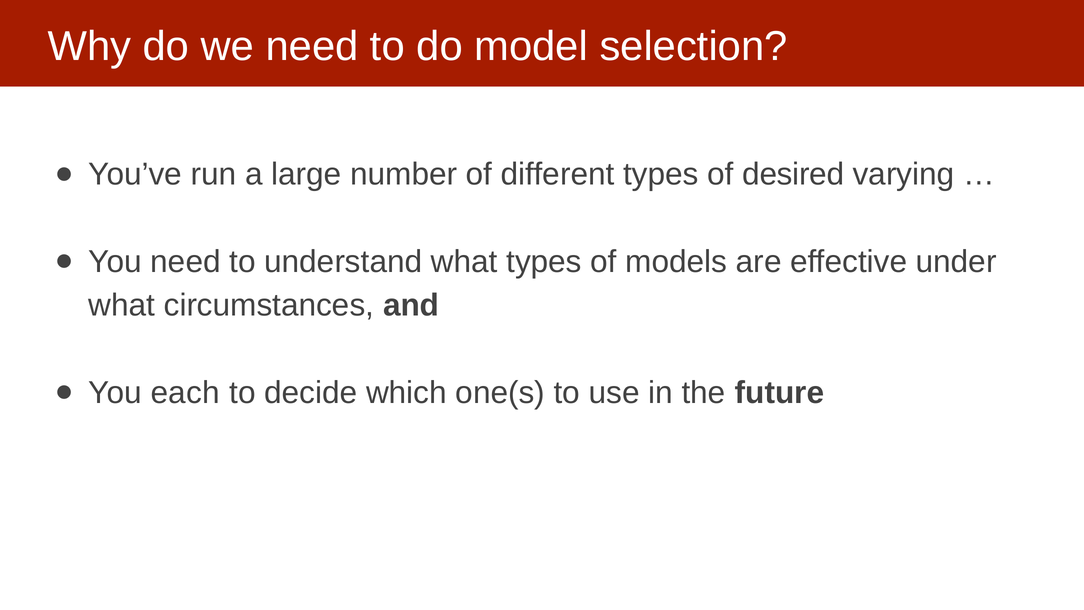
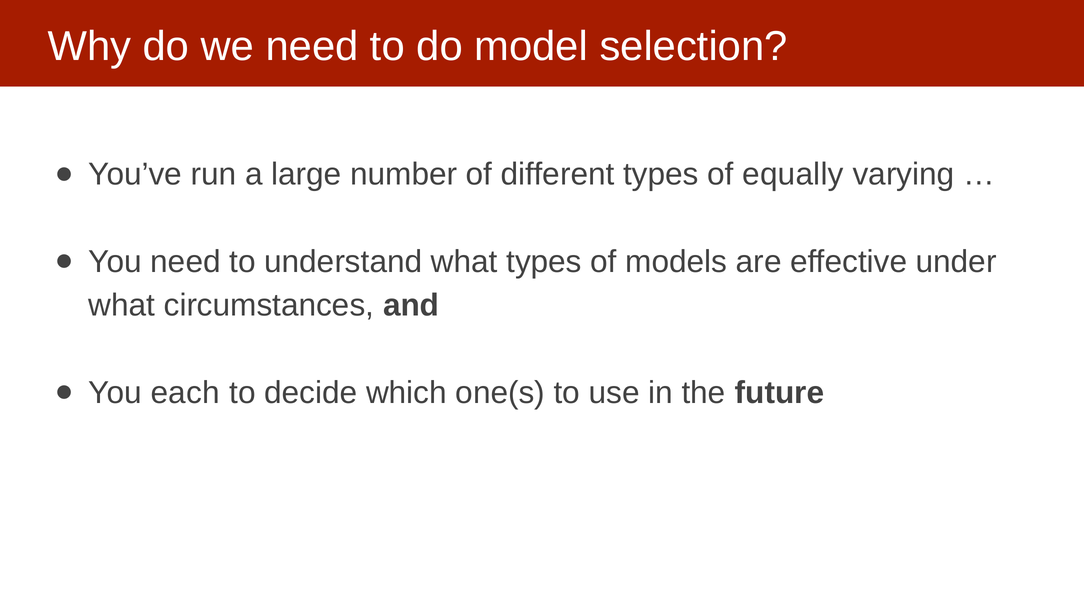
desired: desired -> equally
